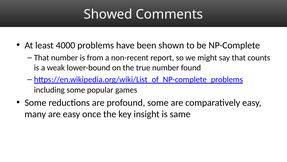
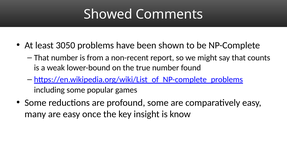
4000: 4000 -> 3050
same: same -> know
